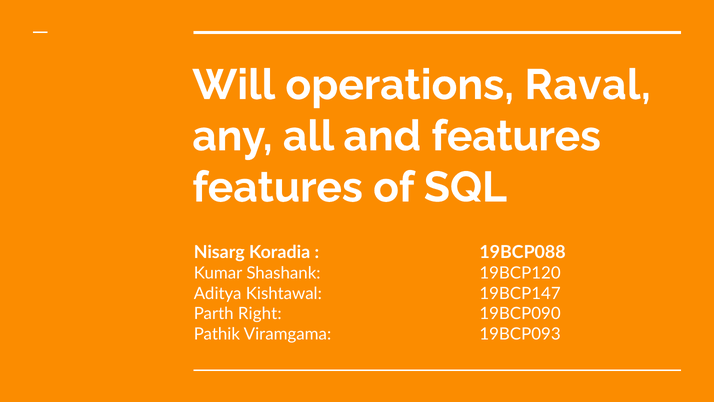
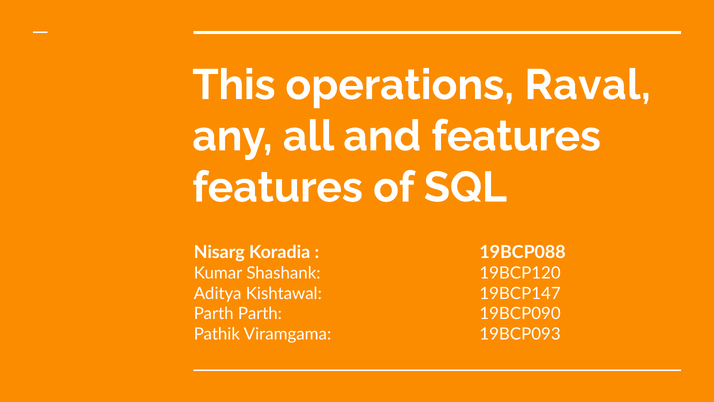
Will: Will -> This
Parth Right: Right -> Parth
